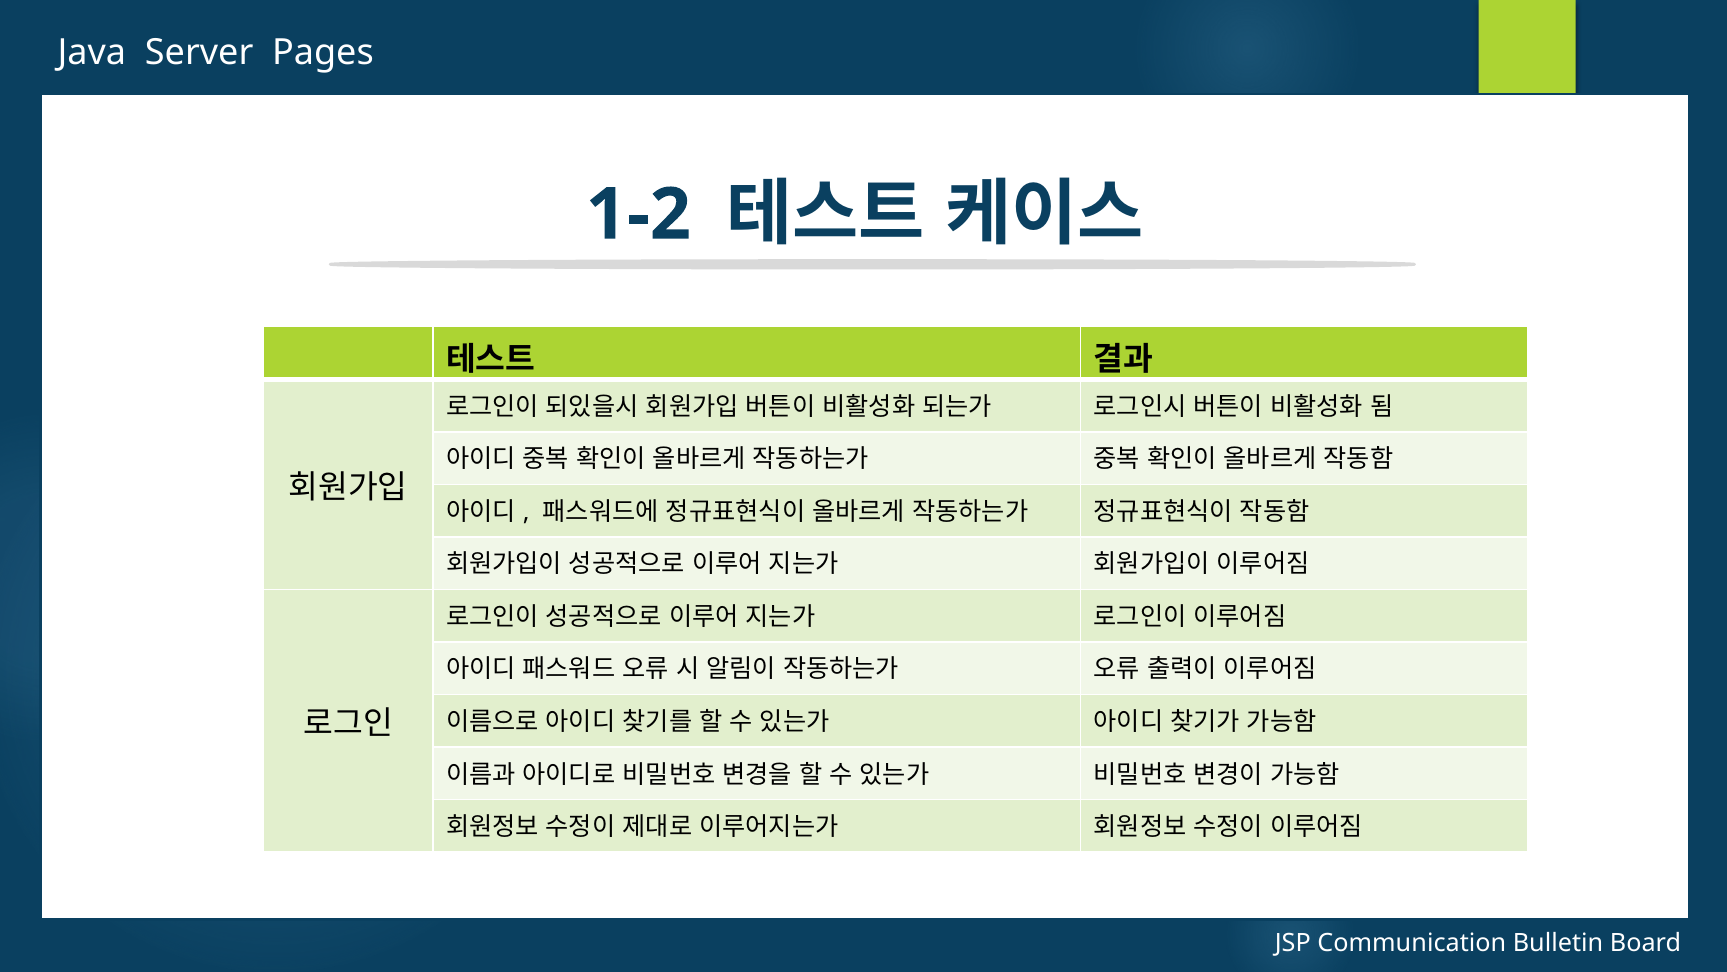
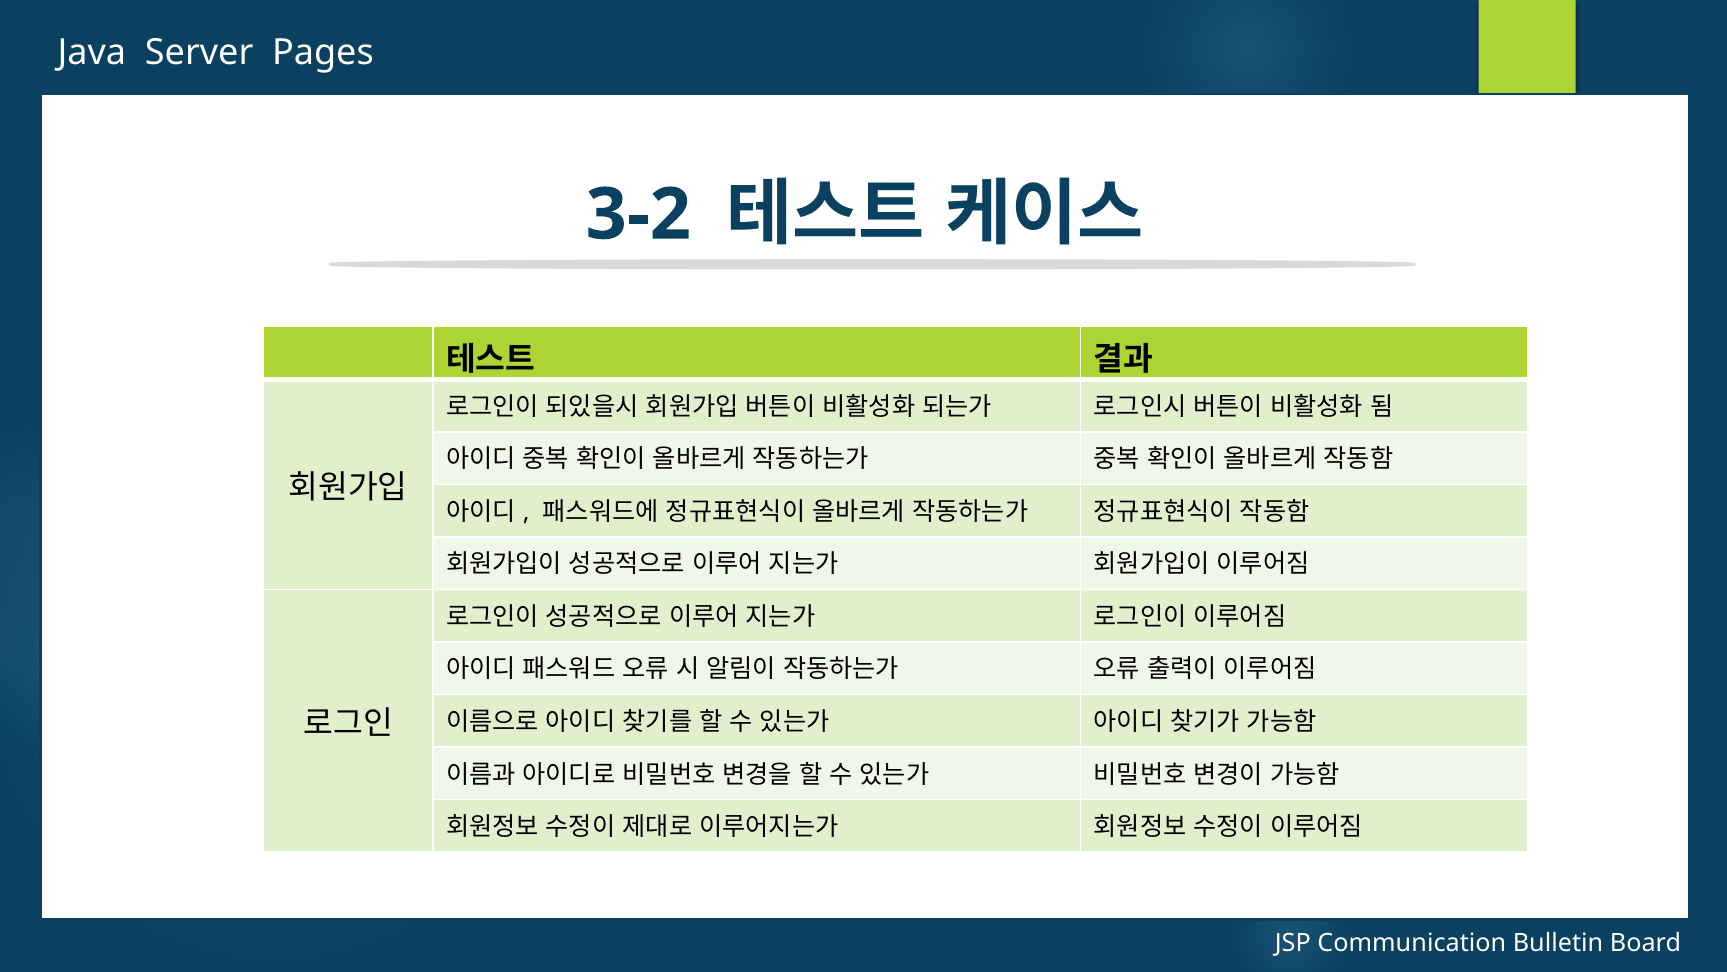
1-2: 1-2 -> 3-2
